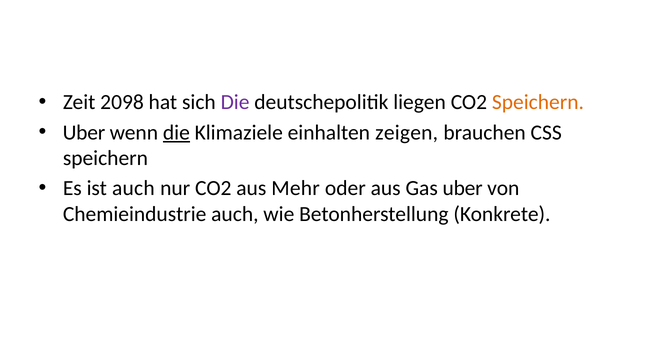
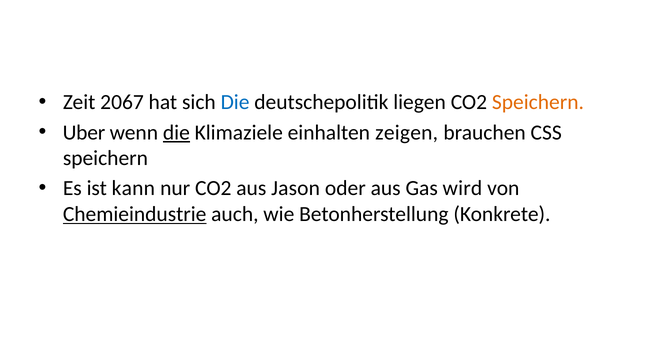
2098: 2098 -> 2067
Die at (235, 102) colour: purple -> blue
ist auch: auch -> kann
Mehr: Mehr -> Jason
Gas uber: uber -> wird
Chemieindustrie underline: none -> present
